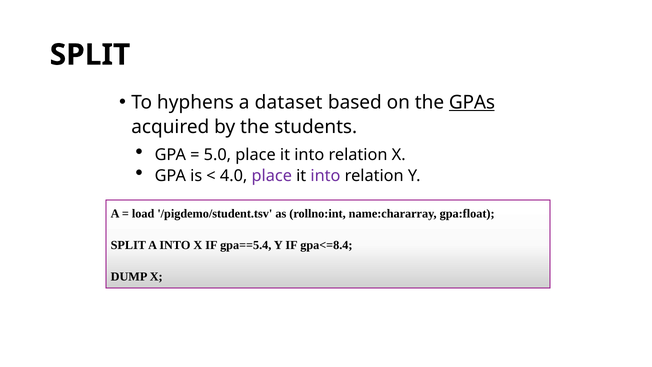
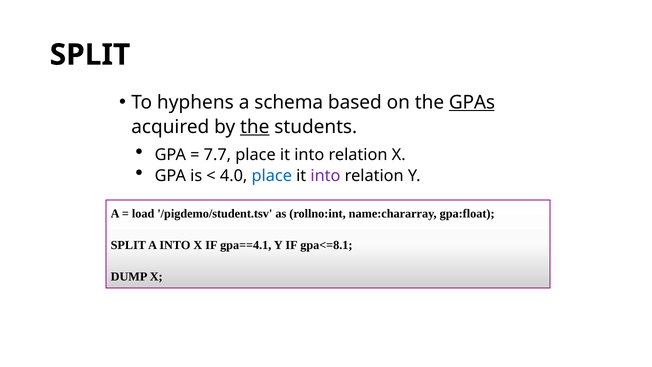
dataset: dataset -> schema
the at (255, 127) underline: none -> present
5.0: 5.0 -> 7.7
place at (272, 176) colour: purple -> blue
gpa==5.4: gpa==5.4 -> gpa==4.1
gpa<=8.4: gpa<=8.4 -> gpa<=8.1
